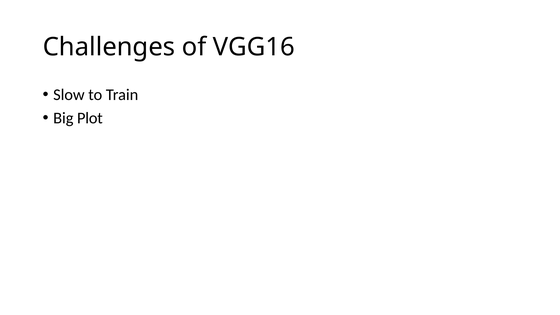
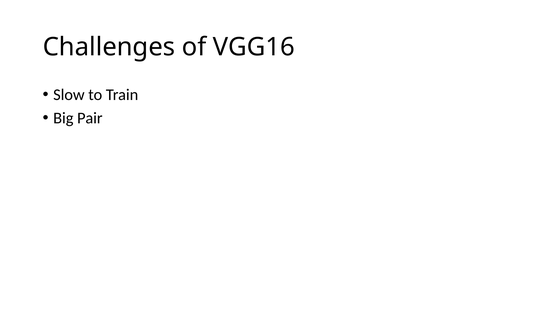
Plot: Plot -> Pair
